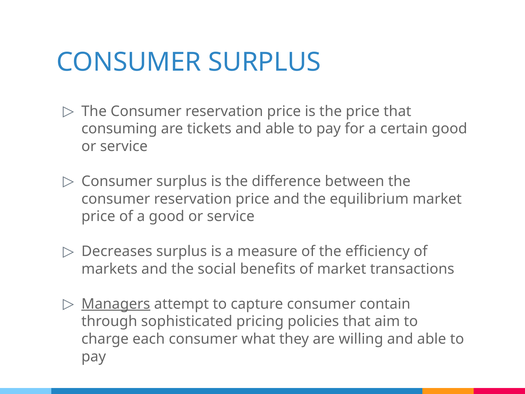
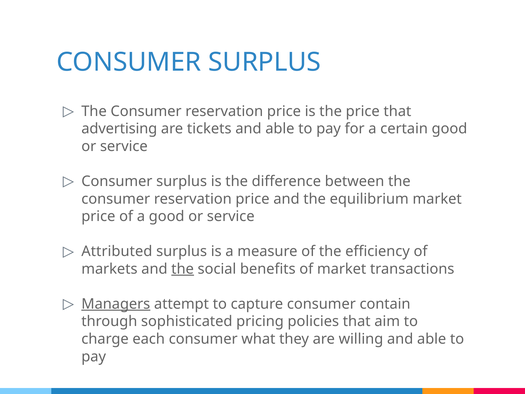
consuming: consuming -> advertising
Decreases: Decreases -> Attributed
the at (183, 269) underline: none -> present
